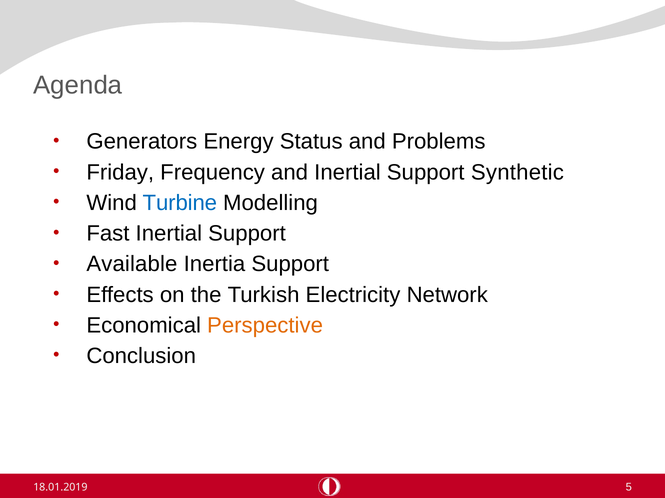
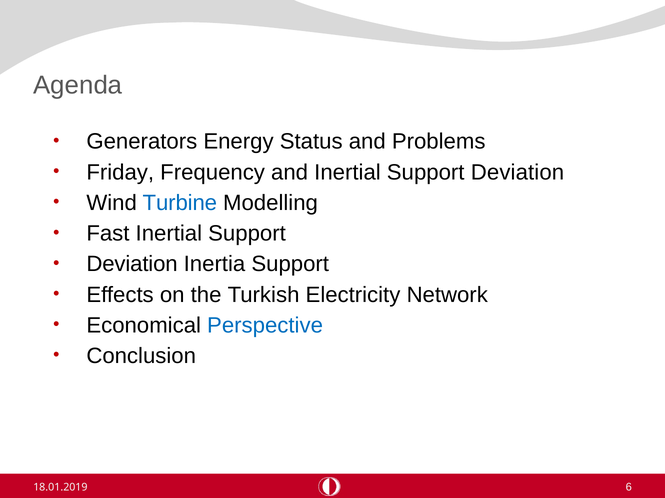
Support Synthetic: Synthetic -> Deviation
Available at (132, 264): Available -> Deviation
Perspective colour: orange -> blue
5: 5 -> 6
